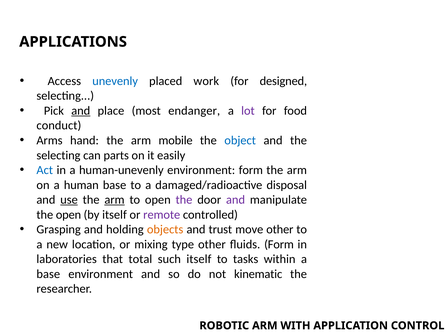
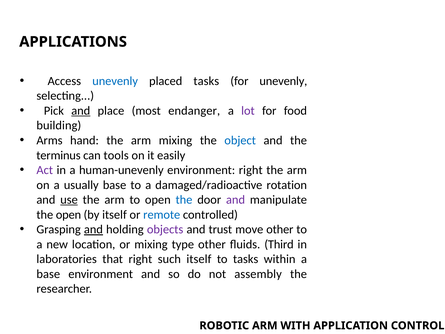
placed work: work -> tasks
for designed: designed -> unevenly
conduct: conduct -> building
arm mobile: mobile -> mixing
selecting at (58, 155): selecting -> terminus
parts: parts -> tools
Act colour: blue -> purple
environment form: form -> right
human: human -> usually
disposal: disposal -> rotation
arm at (114, 200) underline: present -> none
the at (184, 200) colour: purple -> blue
remote colour: purple -> blue
and at (93, 229) underline: none -> present
objects colour: orange -> purple
fluids Form: Form -> Third
that total: total -> right
kinematic: kinematic -> assembly
